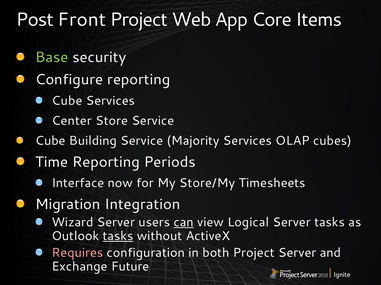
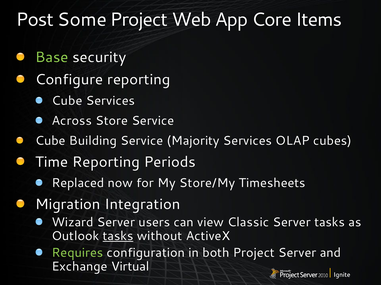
Front: Front -> Some
Center: Center -> Across
Interface: Interface -> Replaced
can underline: present -> none
Logical: Logical -> Classic
Requires colour: pink -> light green
Future: Future -> Virtual
